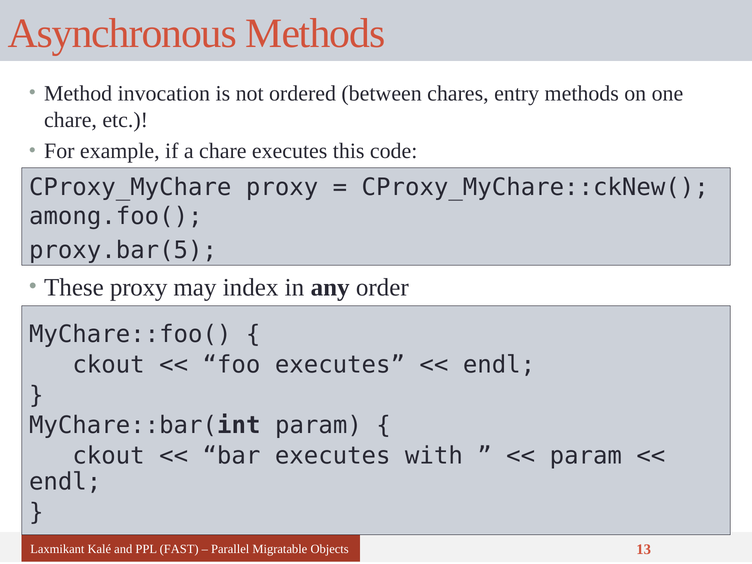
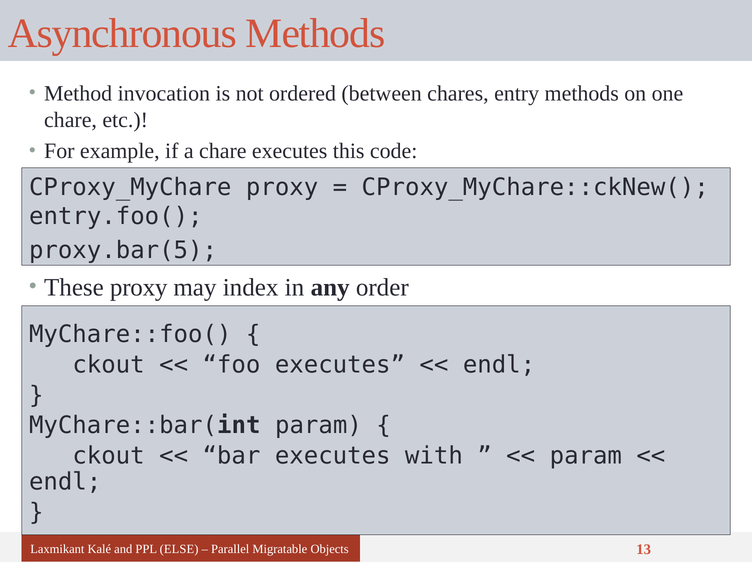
among.foo(: among.foo( -> entry.foo(
FAST: FAST -> ELSE
